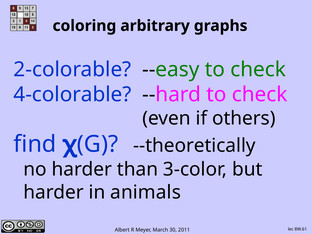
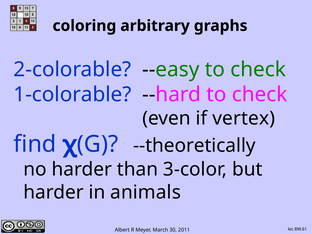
4-colorable: 4-colorable -> 1-colorable
others: others -> vertex
